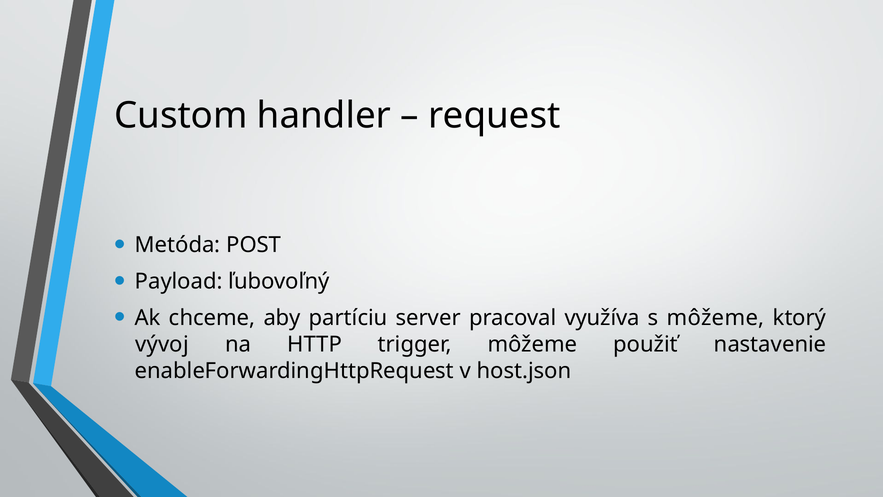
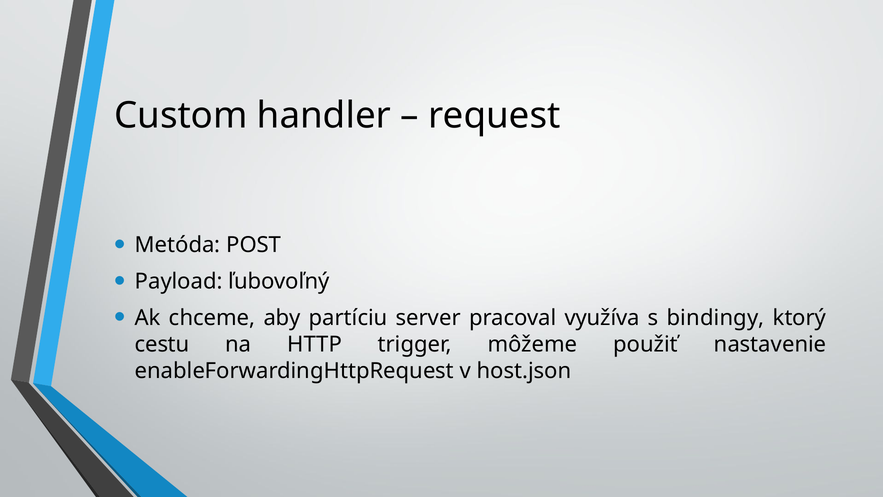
s môžeme: môžeme -> bindingy
vývoj: vývoj -> cestu
